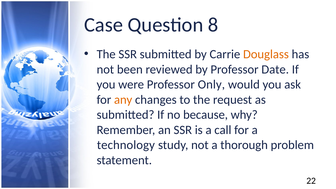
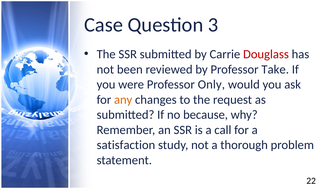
8: 8 -> 3
Douglass colour: orange -> red
Date: Date -> Take
technology: technology -> satisfaction
